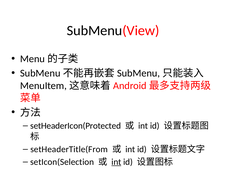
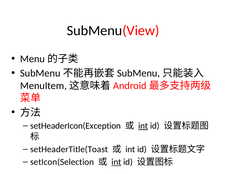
setHeaderIcon(Protected: setHeaderIcon(Protected -> setHeaderIcon(Exception
int at (143, 126) underline: none -> present
setHeaderTitle(From: setHeaderTitle(From -> setHeaderTitle(Toast
